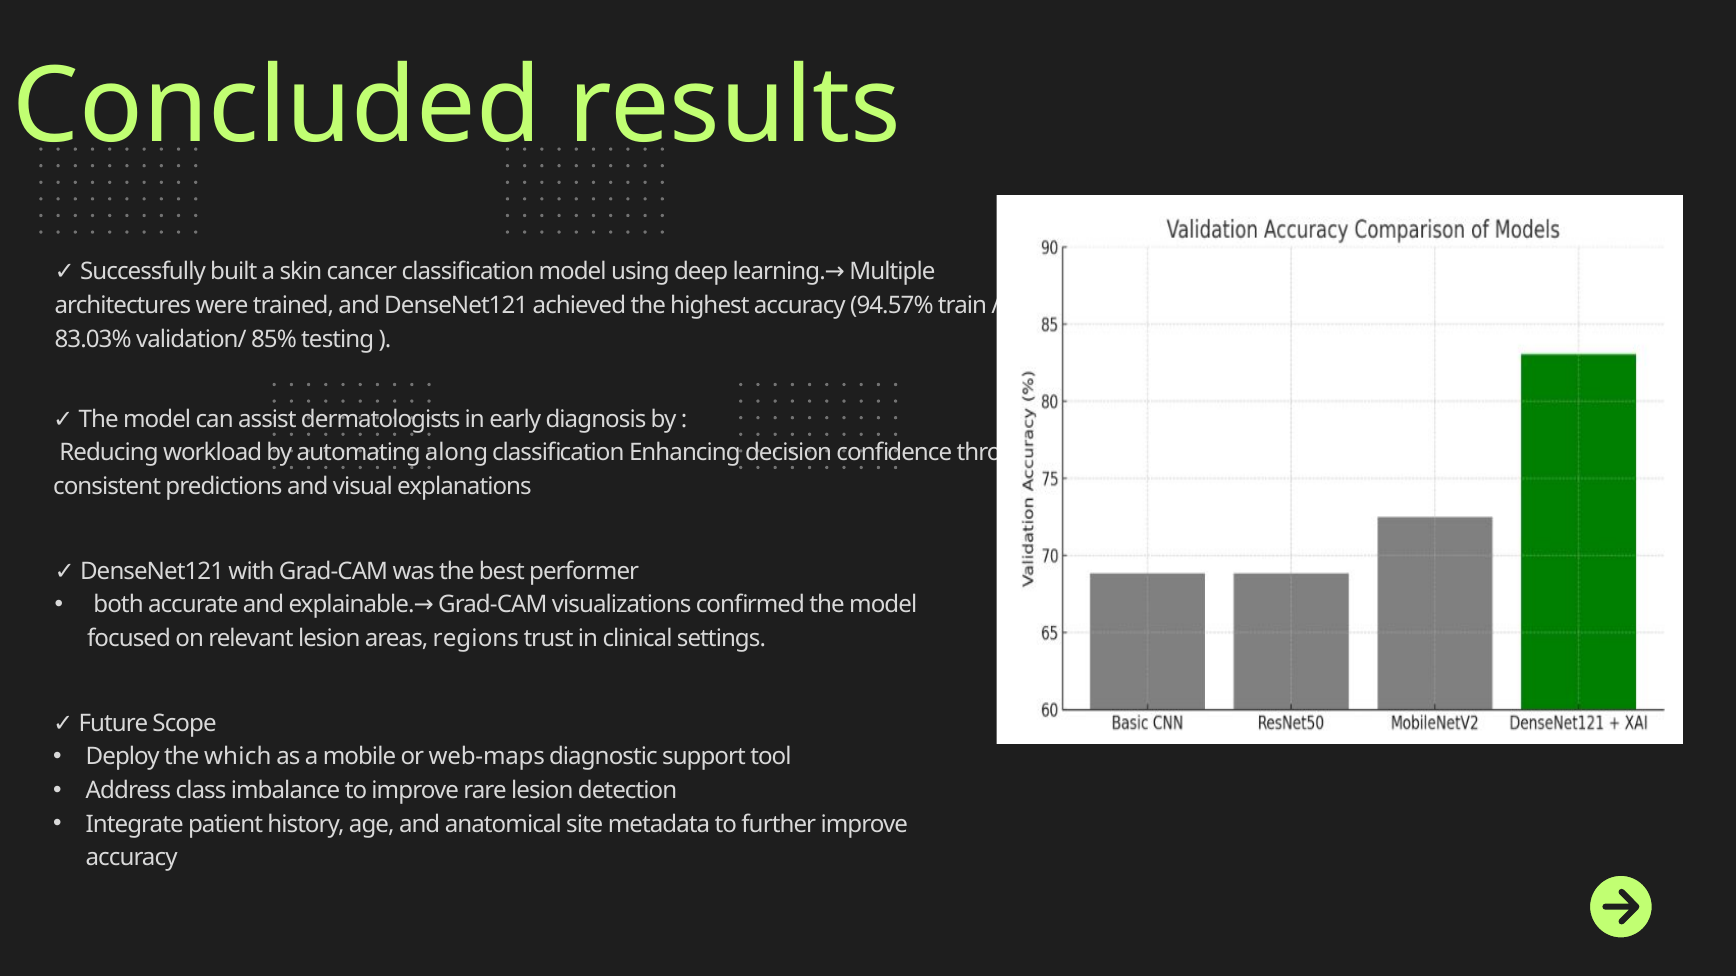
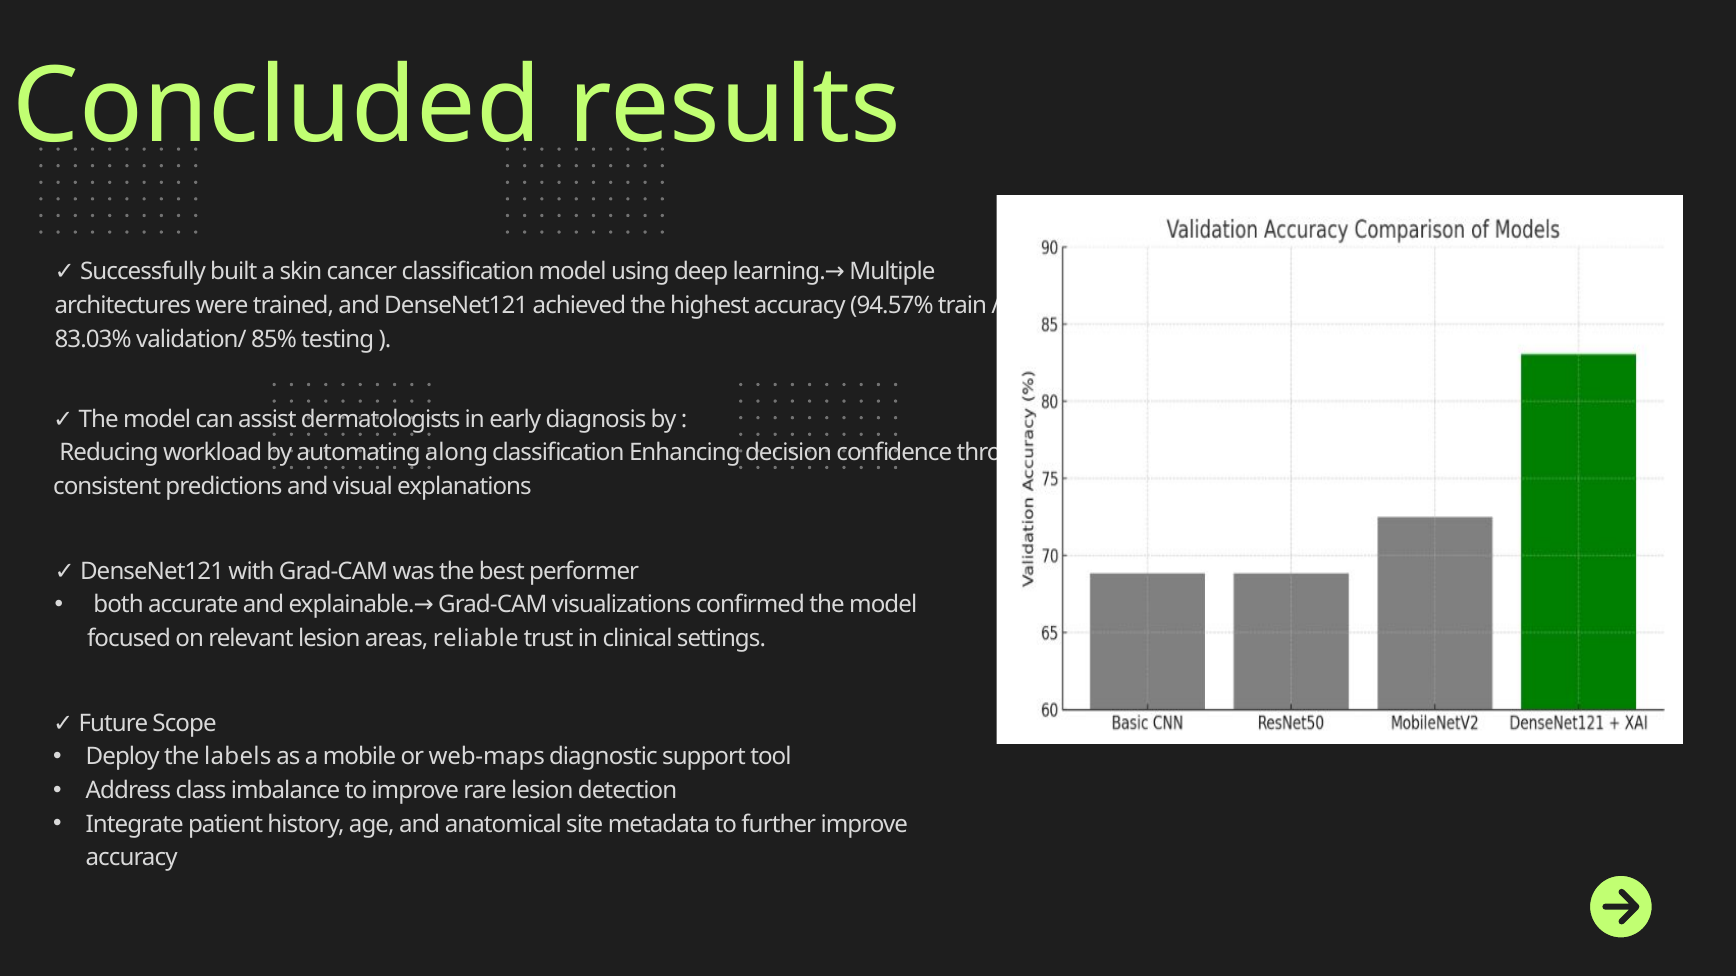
regions: regions -> reliable
which: which -> labels
